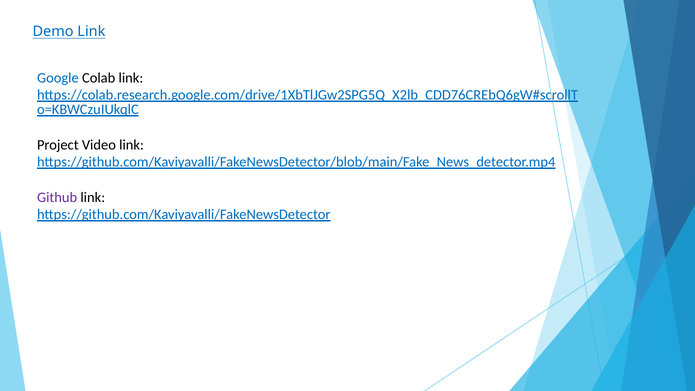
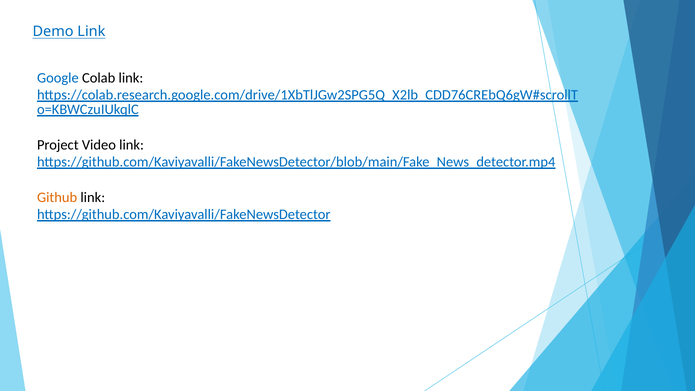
Github colour: purple -> orange
